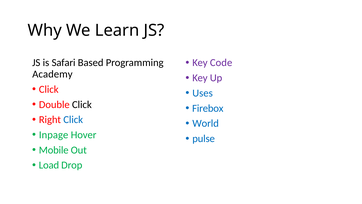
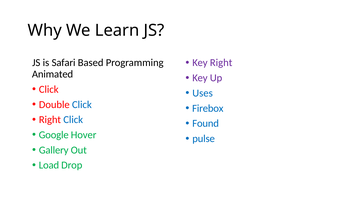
Key Code: Code -> Right
Academy: Academy -> Animated
Click at (82, 104) colour: black -> blue
World: World -> Found
Inpage: Inpage -> Google
Mobile: Mobile -> Gallery
